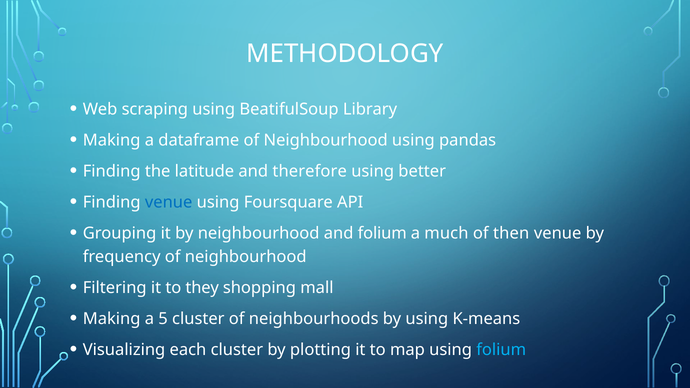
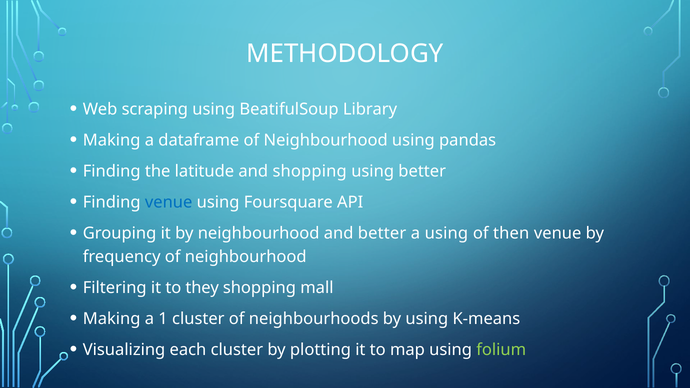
and therefore: therefore -> shopping
and folium: folium -> better
a much: much -> using
5: 5 -> 1
folium at (501, 350) colour: light blue -> light green
